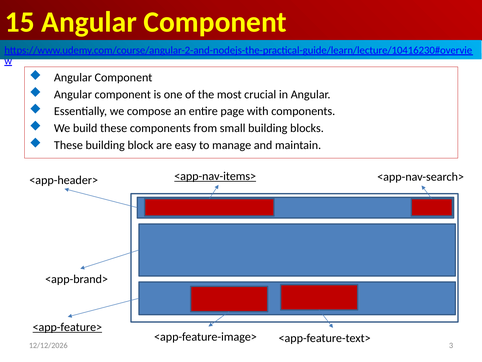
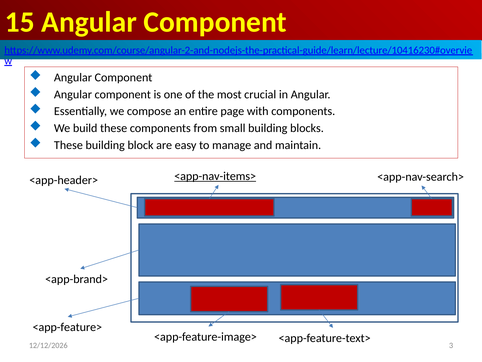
<app-feature> underline: present -> none
